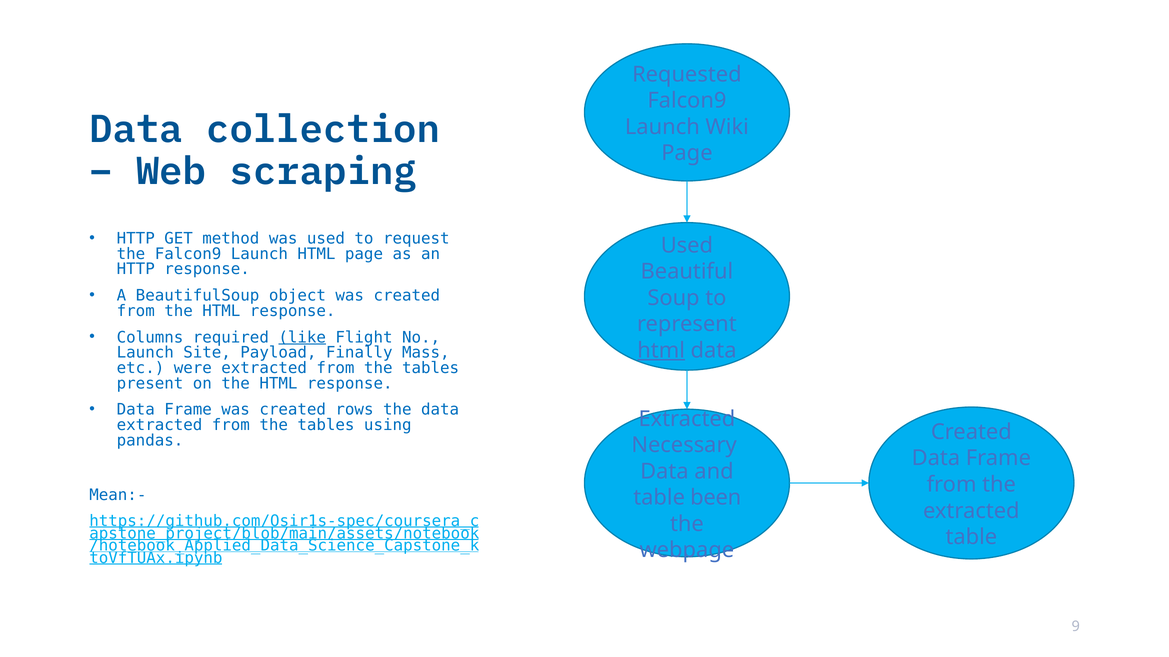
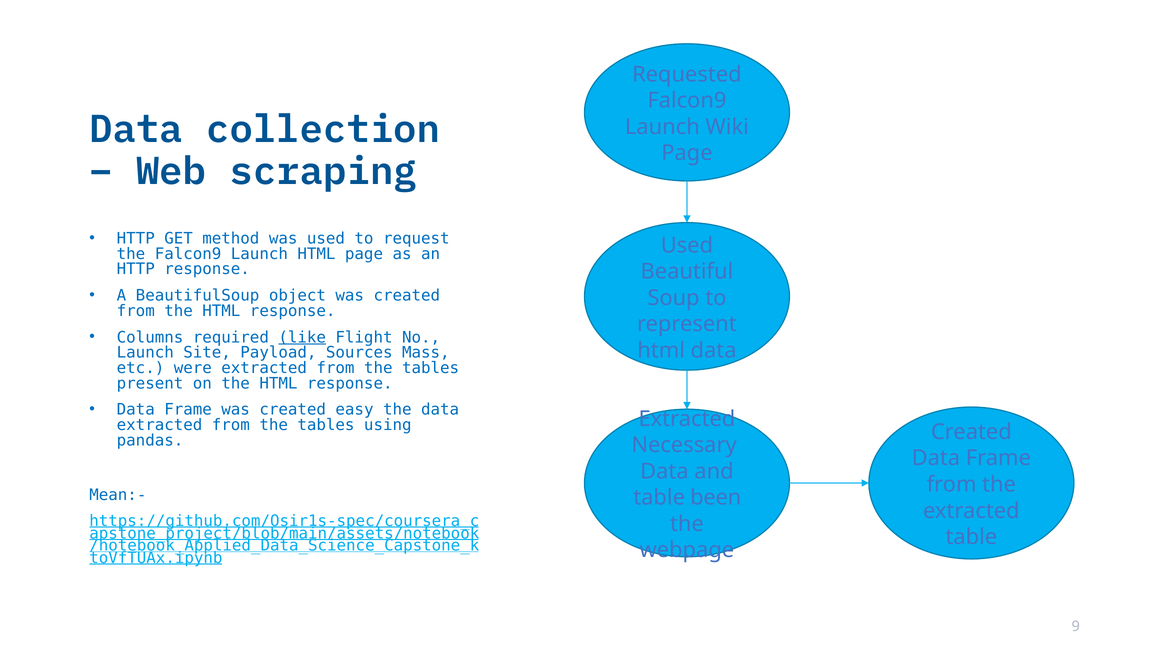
html at (661, 351) underline: present -> none
Finally: Finally -> Sources
rows: rows -> easy
